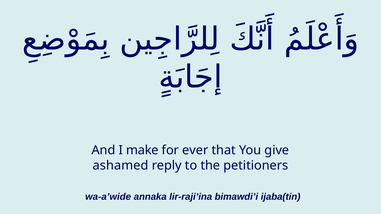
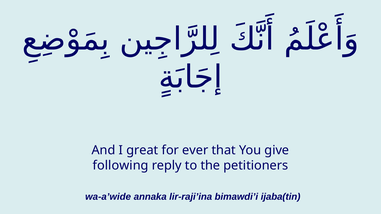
make: make -> great
ashamed: ashamed -> following
